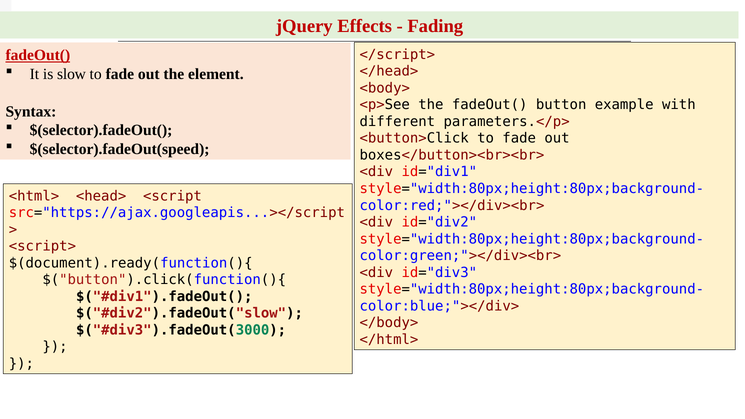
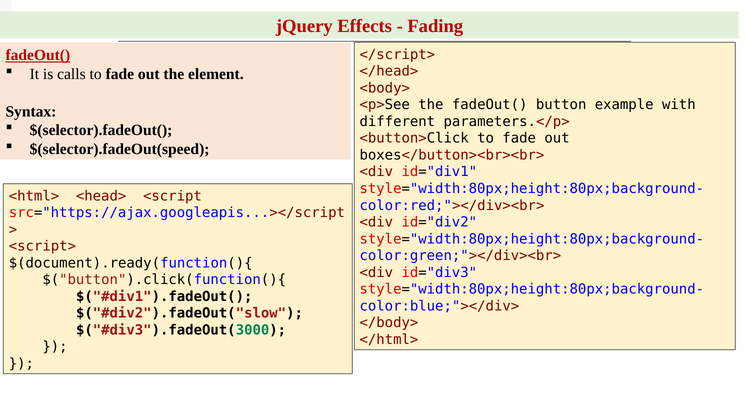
slow: slow -> calls
